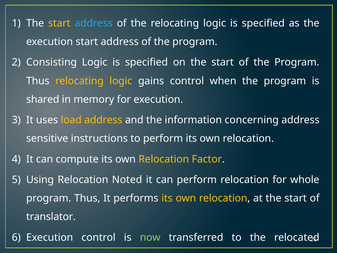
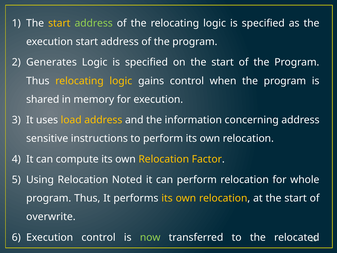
address at (94, 23) colour: light blue -> light green
Consisting: Consisting -> Generates
translator: translator -> overwrite
